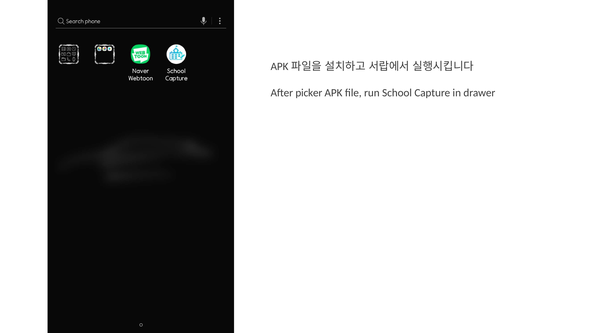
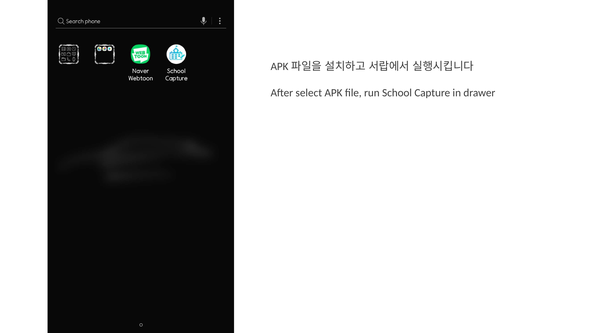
picker: picker -> select
